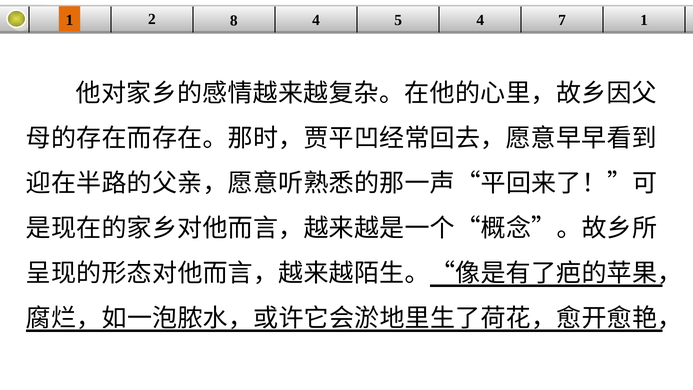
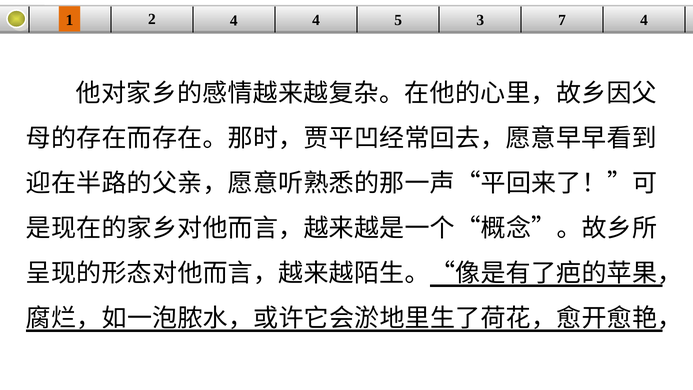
2 8: 8 -> 4
5 4: 4 -> 3
7 1: 1 -> 4
